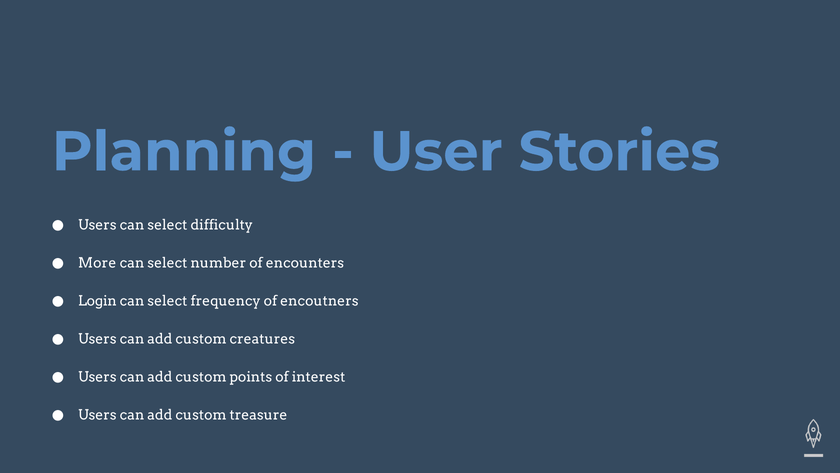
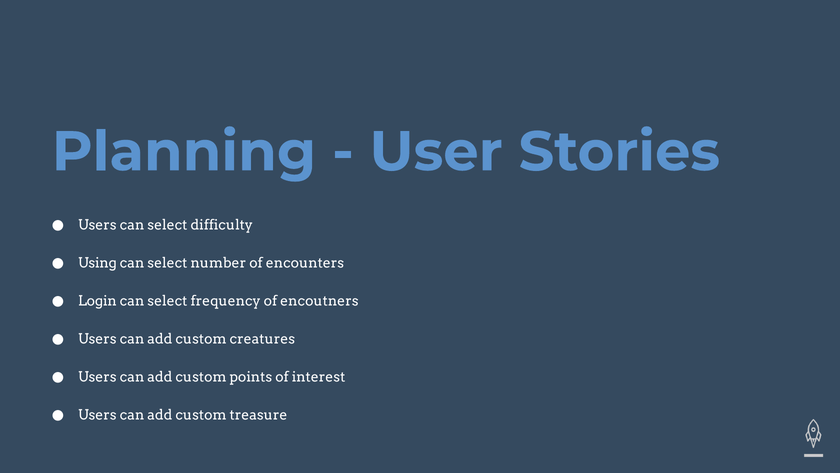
More: More -> Using
